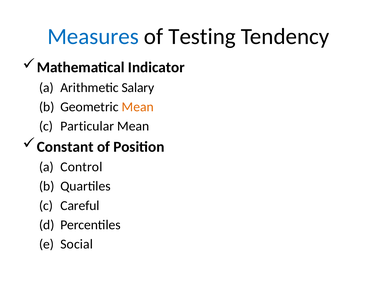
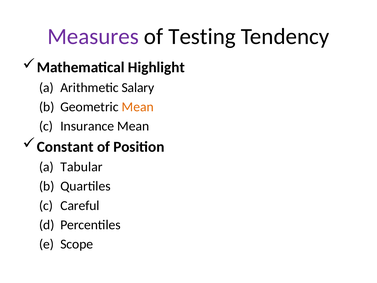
Measures colour: blue -> purple
Indicator: Indicator -> Highlight
Particular: Particular -> Insurance
Control: Control -> Tabular
Social: Social -> Scope
